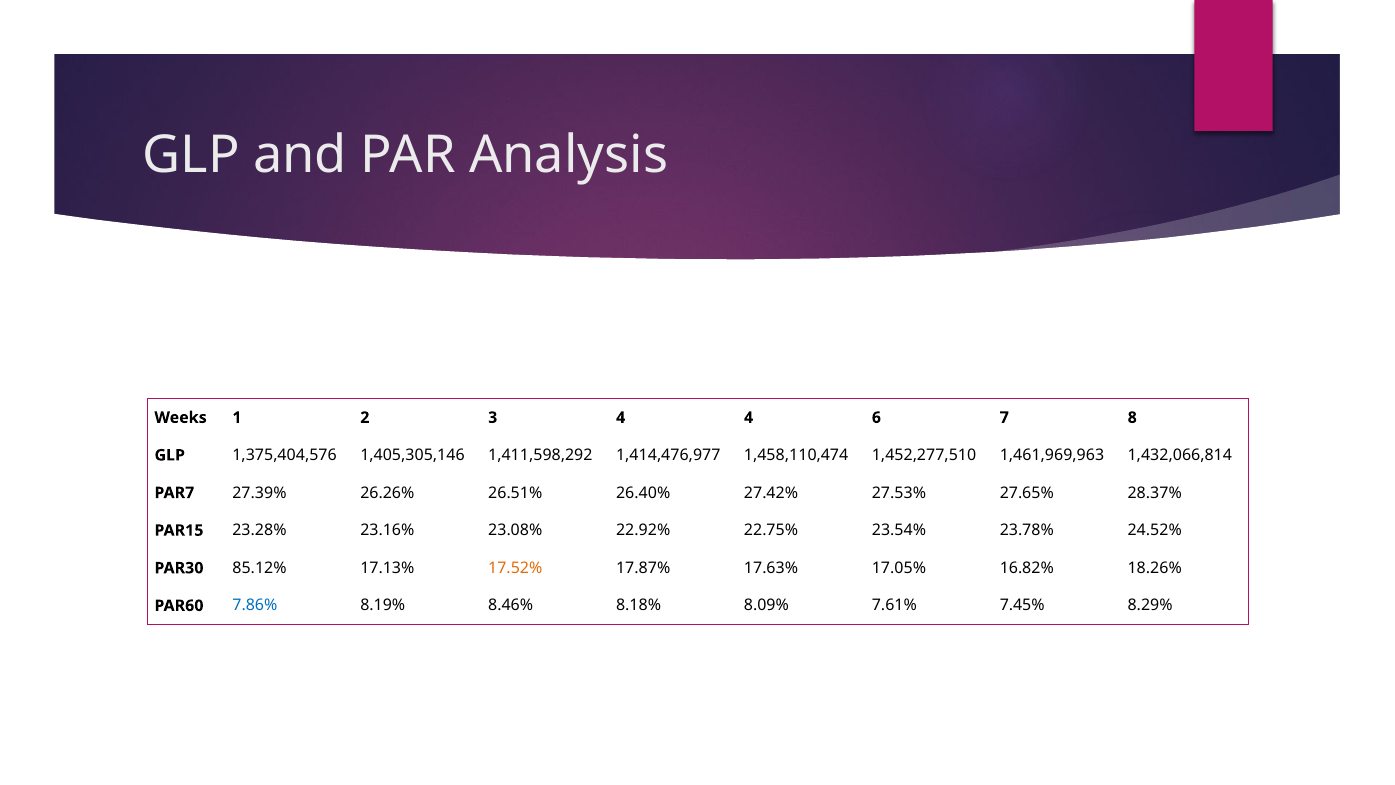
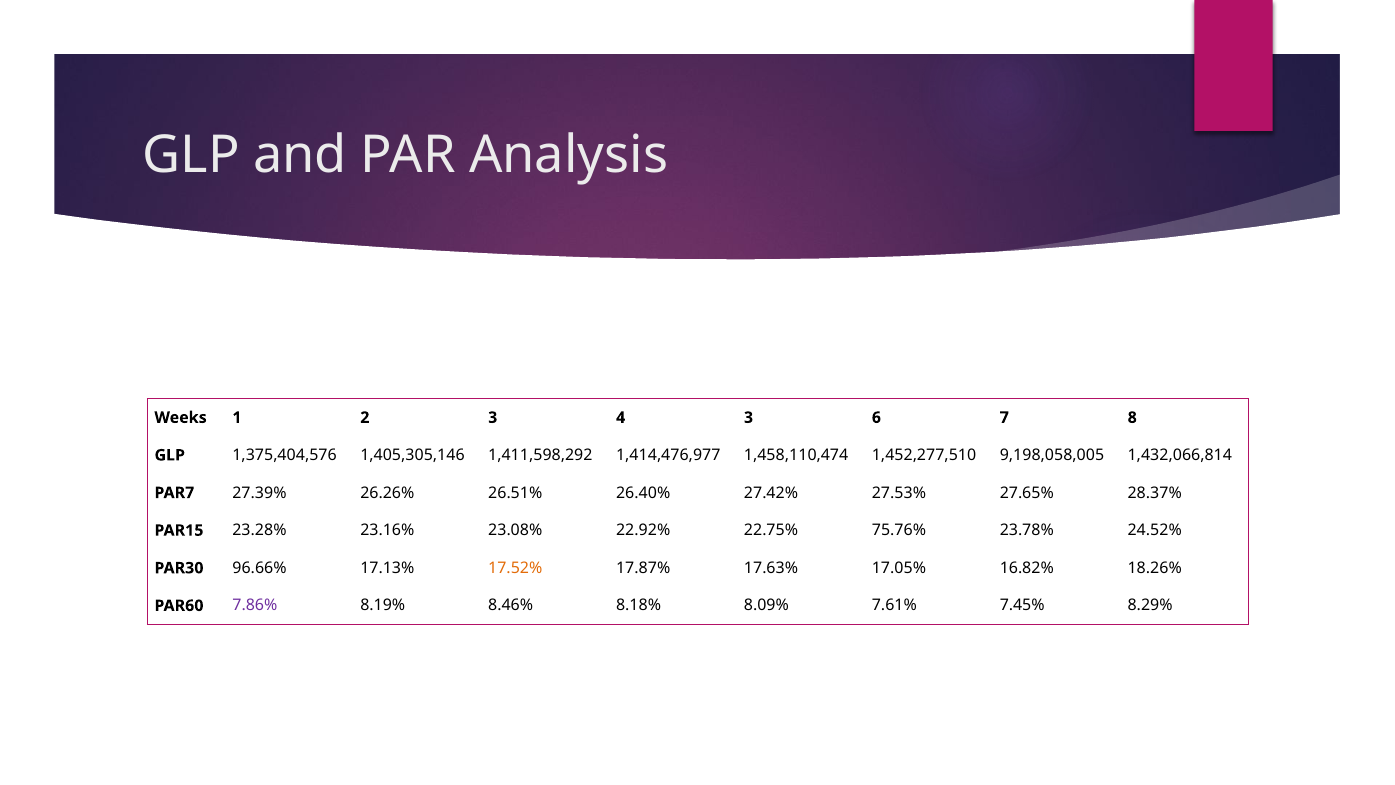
4 4: 4 -> 3
1,461,969,963: 1,461,969,963 -> 9,198,058,005
23.54%: 23.54% -> 75.76%
85.12%: 85.12% -> 96.66%
7.86% colour: blue -> purple
